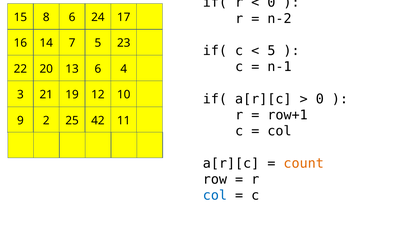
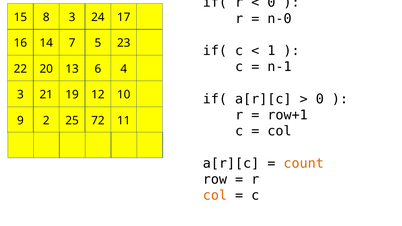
n-2: n-2 -> n-0
8 6: 6 -> 3
5 at (271, 51): 5 -> 1
42: 42 -> 72
col at (215, 196) colour: blue -> orange
